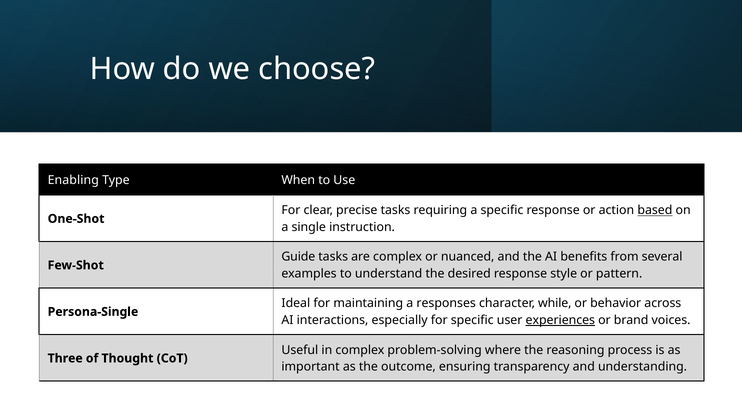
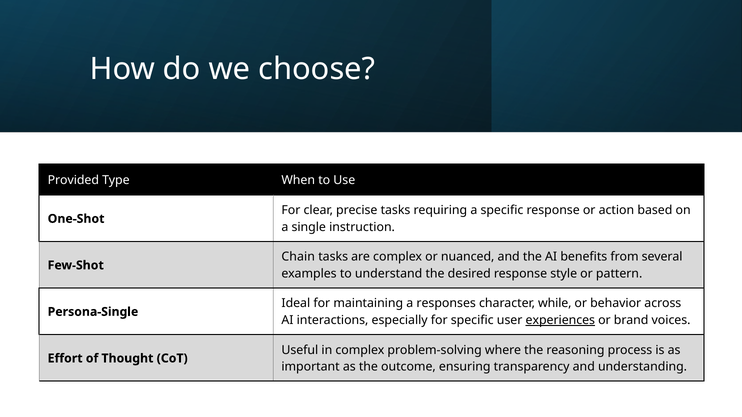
Enabling: Enabling -> Provided
based underline: present -> none
Guide: Guide -> Chain
Three: Three -> Effort
